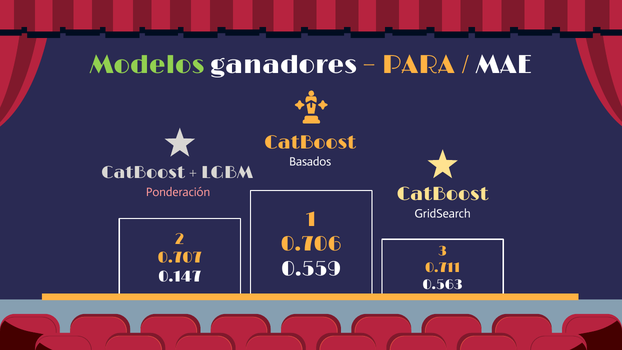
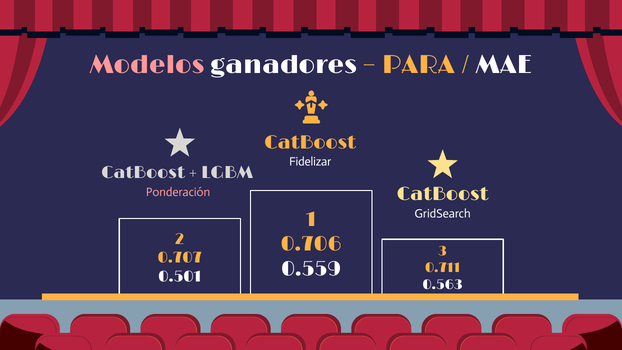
Modelos colour: light green -> pink
Basados: Basados -> Fidelizar
0.147: 0.147 -> 0.501
